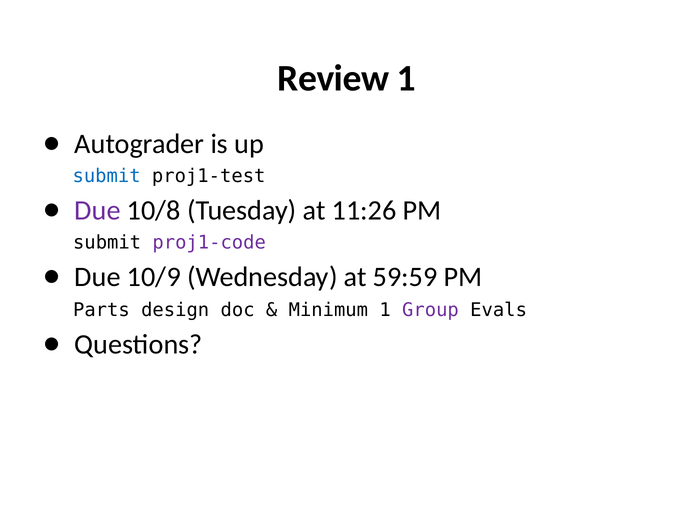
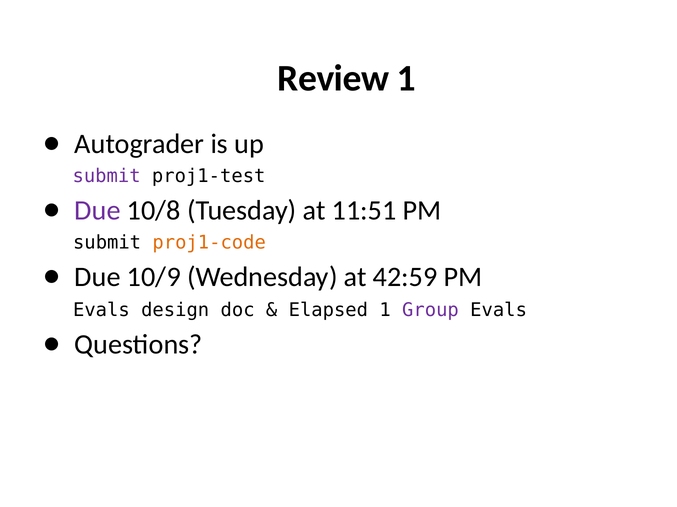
submit at (107, 176) colour: blue -> purple
11:26: 11:26 -> 11:51
proj1-code colour: purple -> orange
59:59: 59:59 -> 42:59
Parts at (101, 311): Parts -> Evals
Minimum: Minimum -> Elapsed
